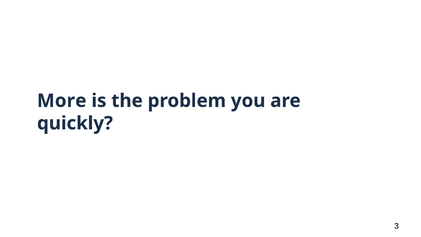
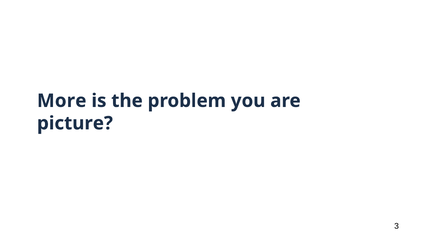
quickly: quickly -> picture
